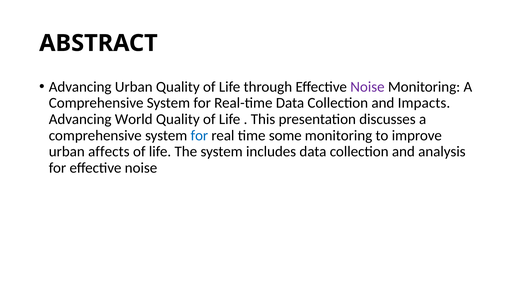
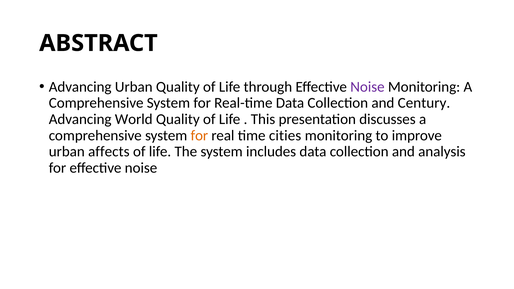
Impacts: Impacts -> Century
for at (199, 135) colour: blue -> orange
some: some -> cities
